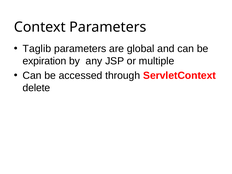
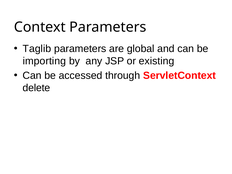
expiration: expiration -> importing
multiple: multiple -> existing
